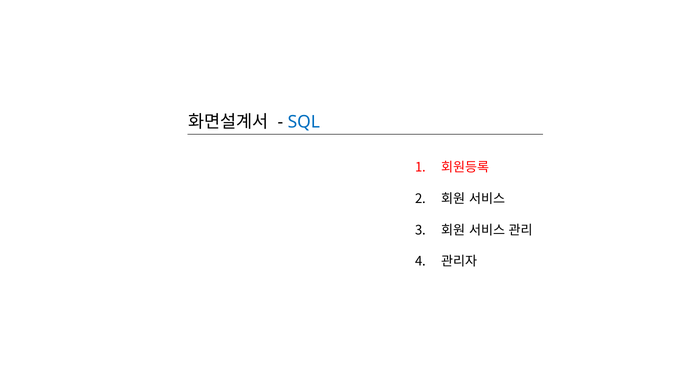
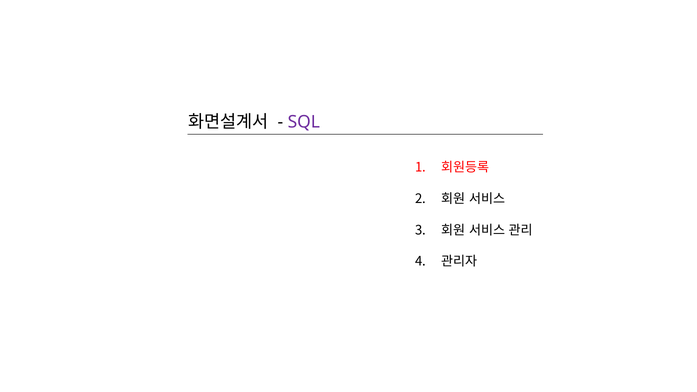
SQL colour: blue -> purple
